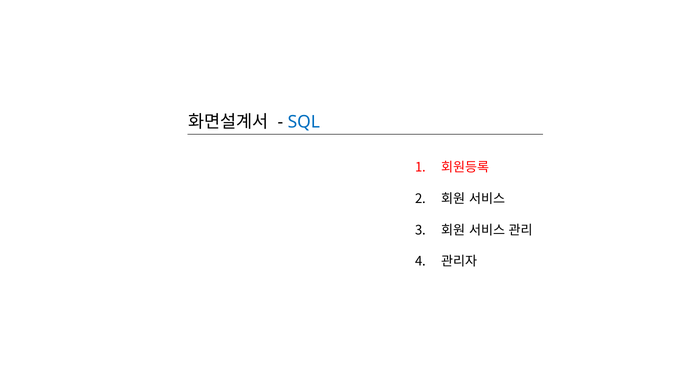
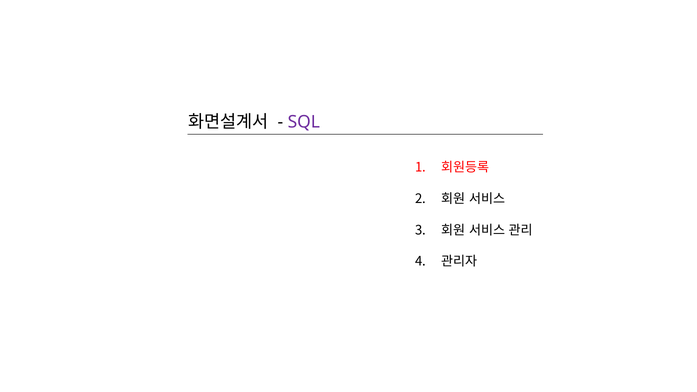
SQL colour: blue -> purple
